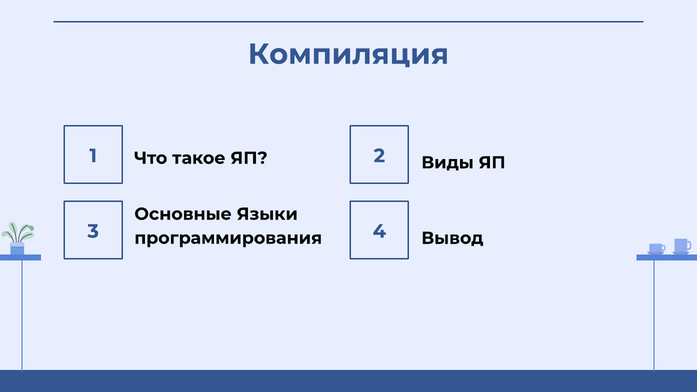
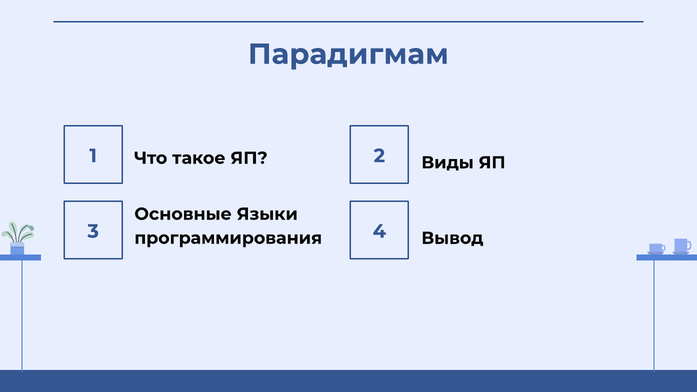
Компиляция: Компиляция -> Парадигмам
